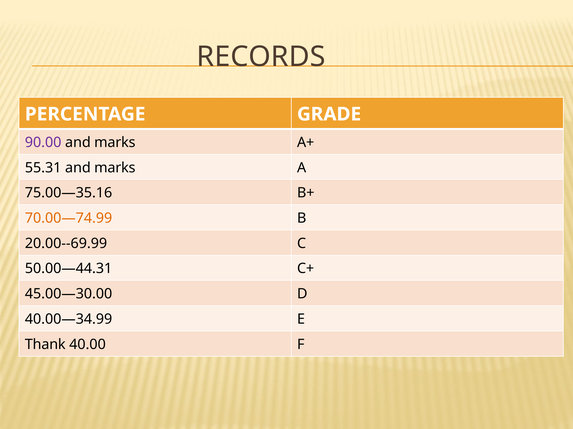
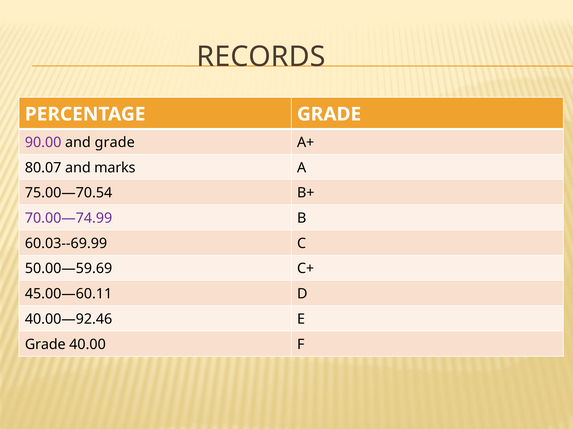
marks at (115, 143): marks -> grade
55.31: 55.31 -> 80.07
75.00—35.16: 75.00—35.16 -> 75.00—70.54
70.00—74.99 colour: orange -> purple
20.00--69.99: 20.00--69.99 -> 60.03--69.99
50.00—44.31: 50.00—44.31 -> 50.00—59.69
45.00—30.00: 45.00—30.00 -> 45.00—60.11
40.00—34.99: 40.00—34.99 -> 40.00—92.46
Thank at (45, 345): Thank -> Grade
